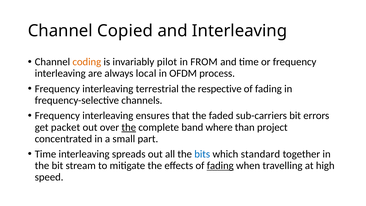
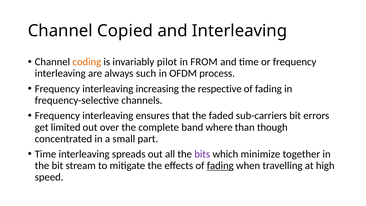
local: local -> such
terrestrial: terrestrial -> increasing
packet: packet -> limited
the at (129, 127) underline: present -> none
project: project -> though
bits colour: blue -> purple
standard: standard -> minimize
